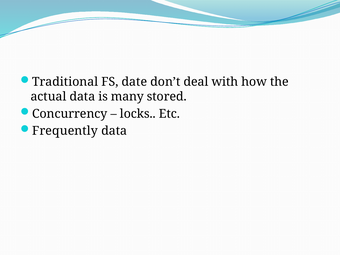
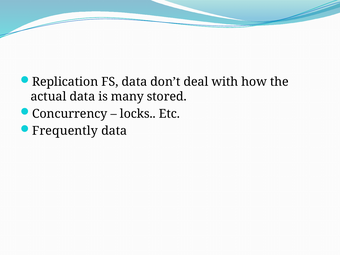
Traditional: Traditional -> Replication
FS date: date -> data
